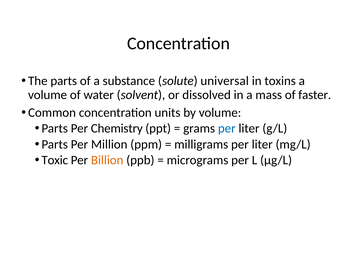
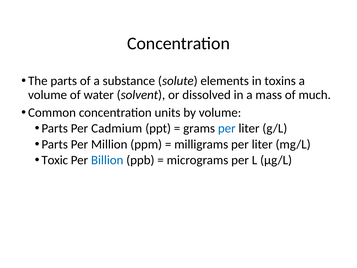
universal: universal -> elements
faster: faster -> much
Chemistry: Chemistry -> Cadmium
Billion colour: orange -> blue
